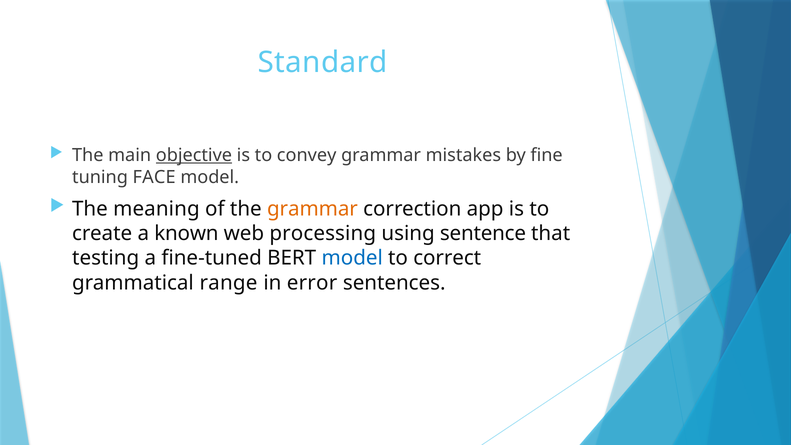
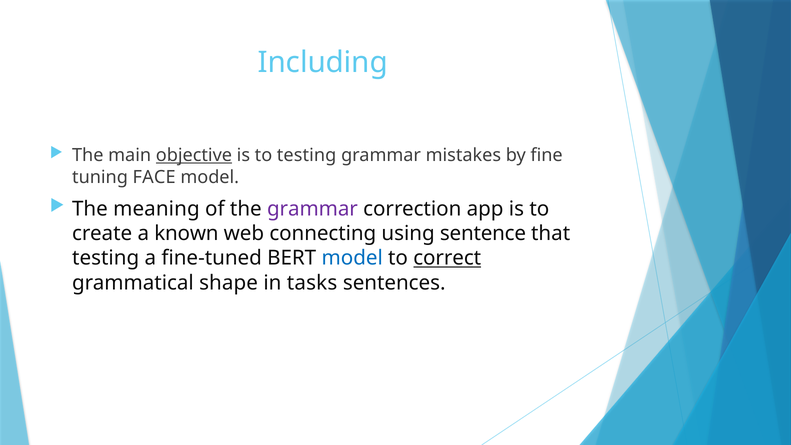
Standard: Standard -> Including
to convey: convey -> testing
grammar at (312, 209) colour: orange -> purple
processing: processing -> connecting
correct underline: none -> present
range: range -> shape
error: error -> tasks
